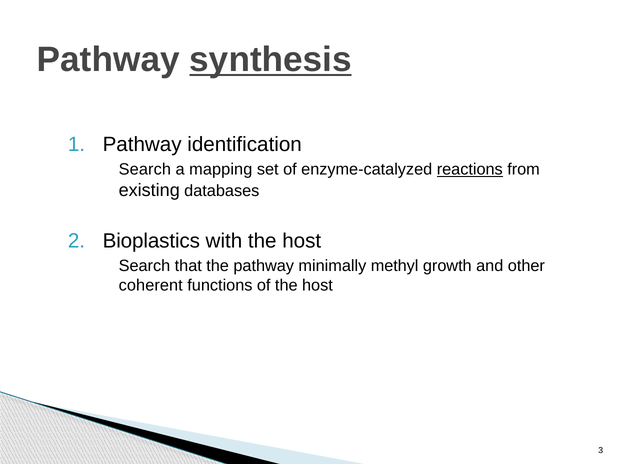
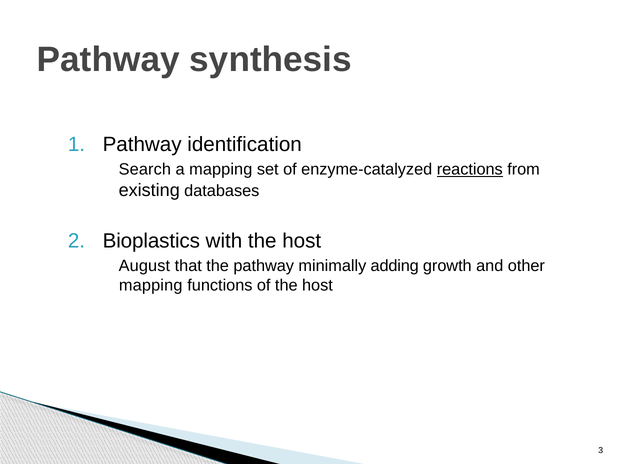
synthesis underline: present -> none
Search at (144, 266): Search -> August
methyl: methyl -> adding
coherent at (151, 285): coherent -> mapping
